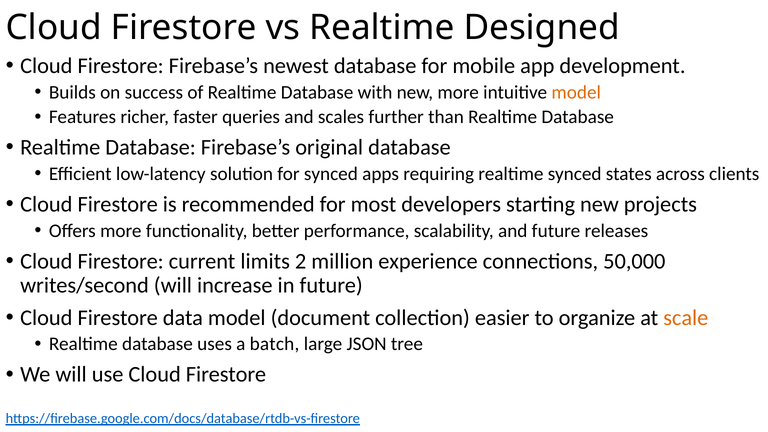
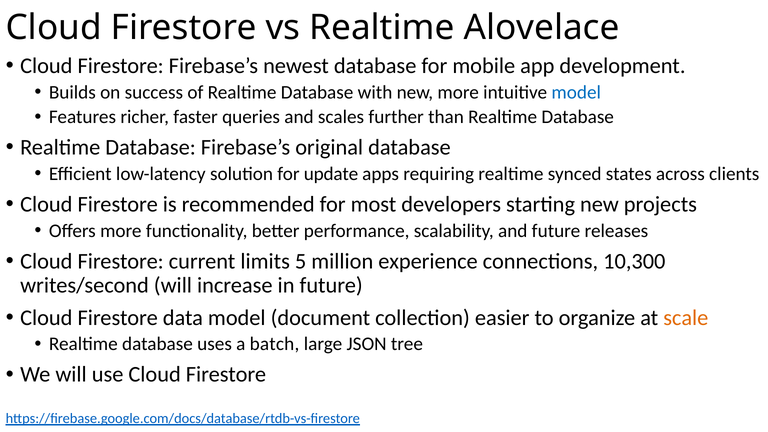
Designed: Designed -> Alovelace
model at (576, 92) colour: orange -> blue
for synced: synced -> update
2: 2 -> 5
50,000: 50,000 -> 10,300
